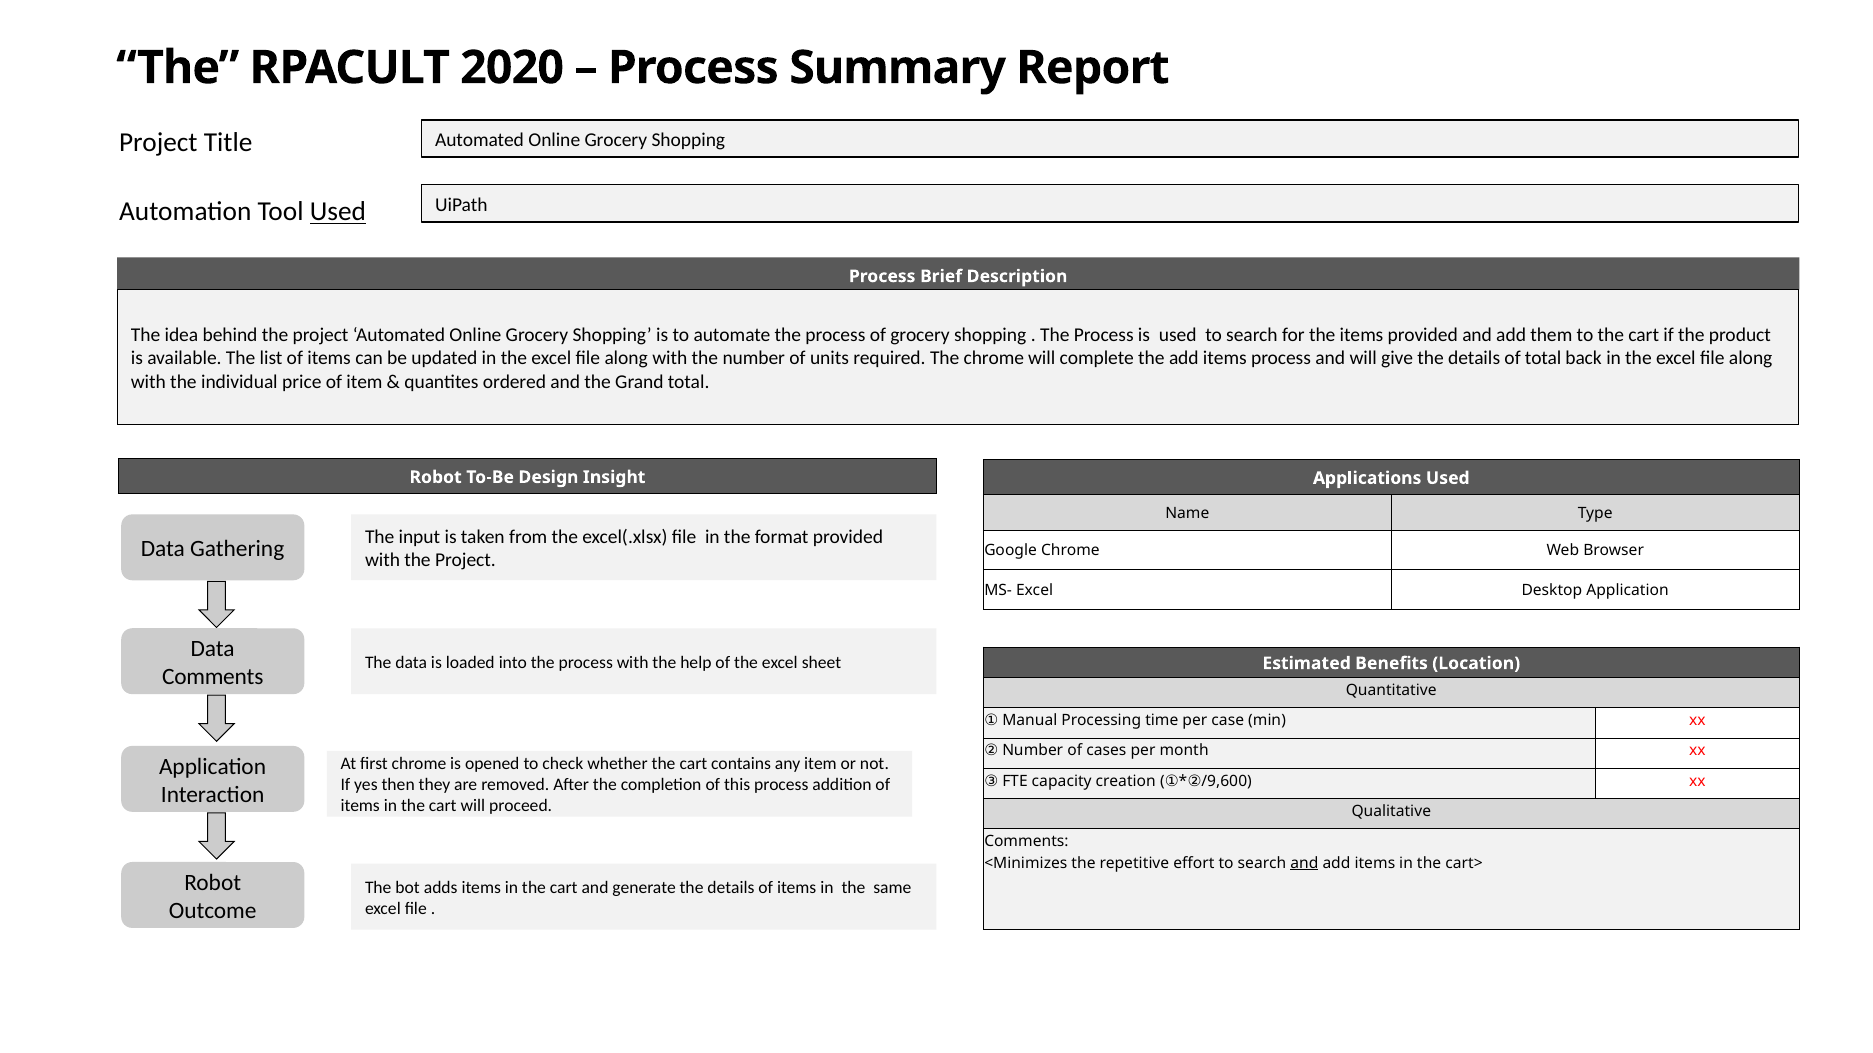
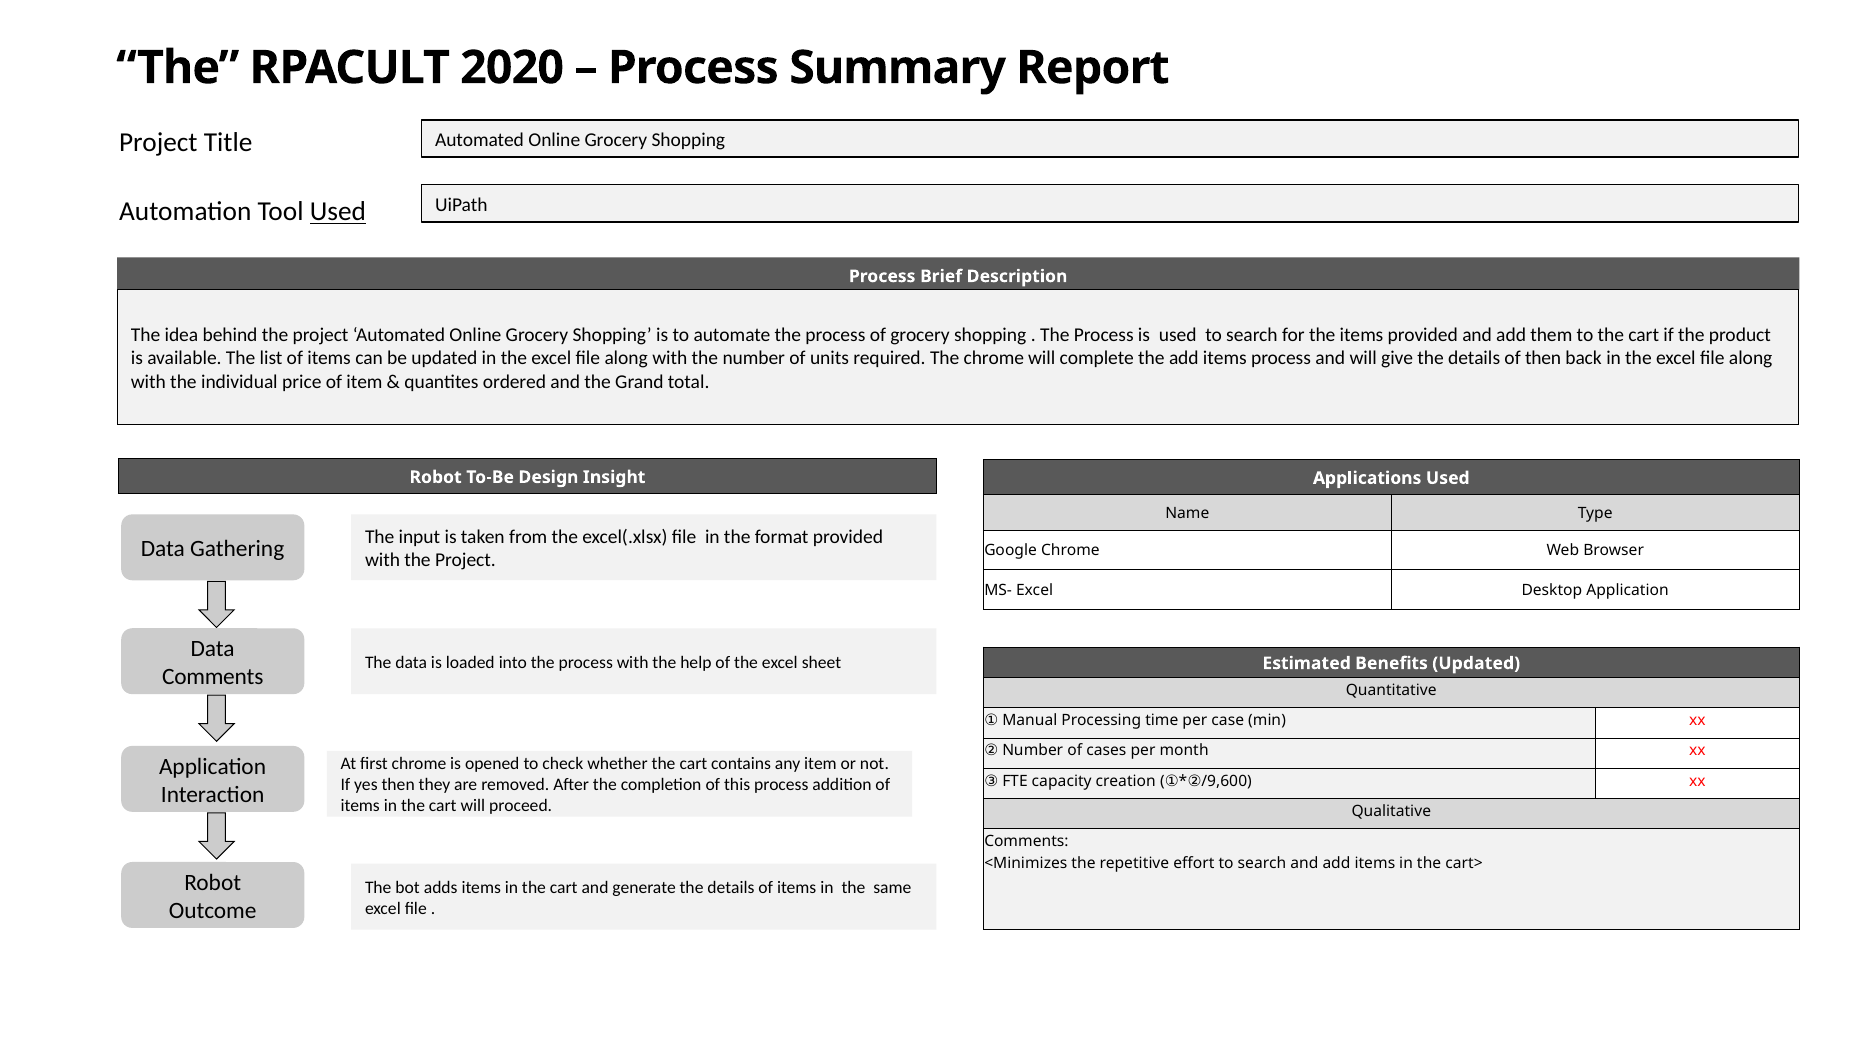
of total: total -> then
Benefits Location: Location -> Updated
and at (1304, 864) underline: present -> none
